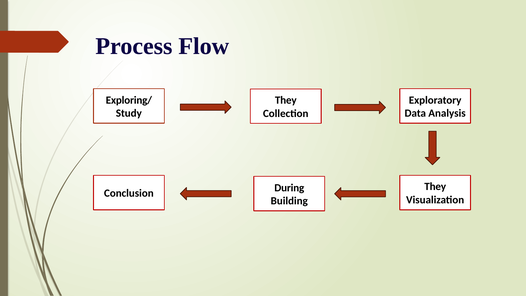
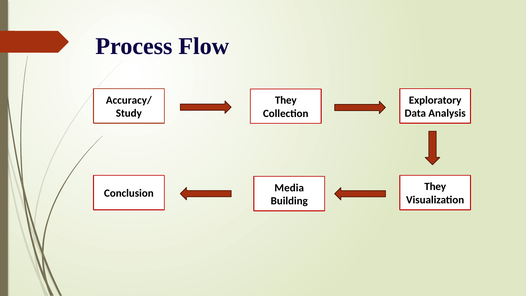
Exploring/: Exploring/ -> Accuracy/
During: During -> Media
